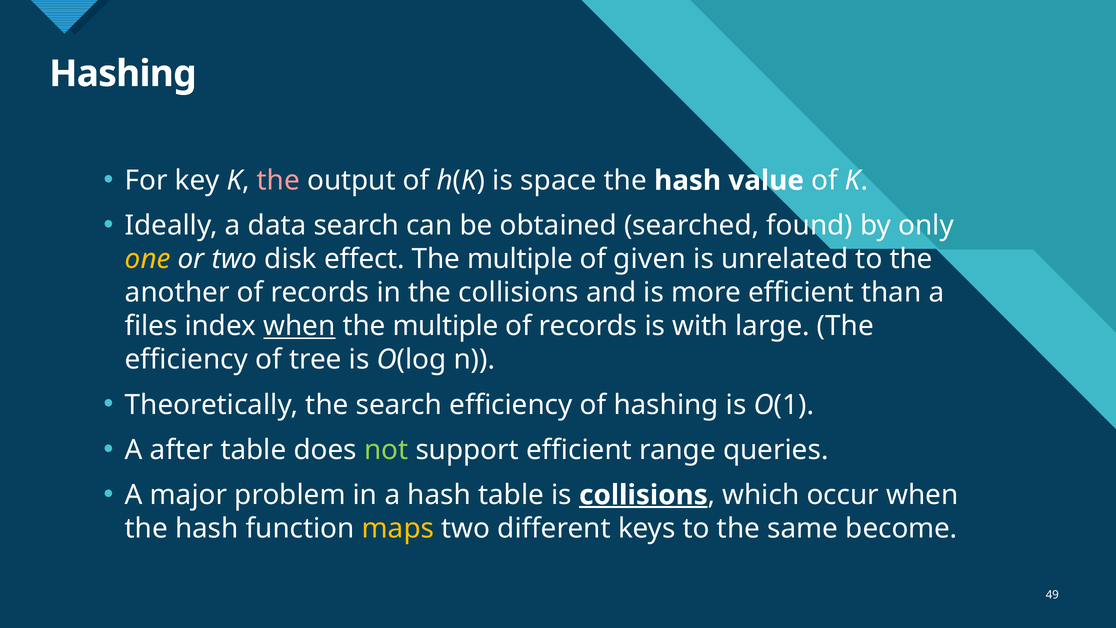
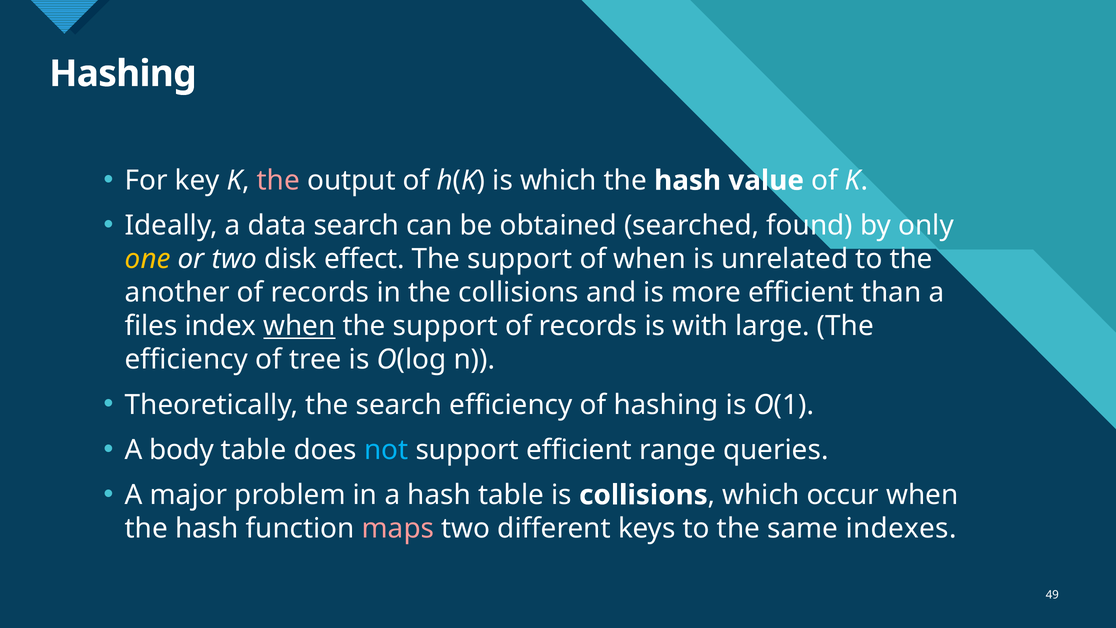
is space: space -> which
multiple at (520, 259): multiple -> support
of given: given -> when
multiple at (446, 326): multiple -> support
after: after -> body
not colour: light green -> light blue
collisions at (643, 495) underline: present -> none
maps colour: yellow -> pink
become: become -> indexes
